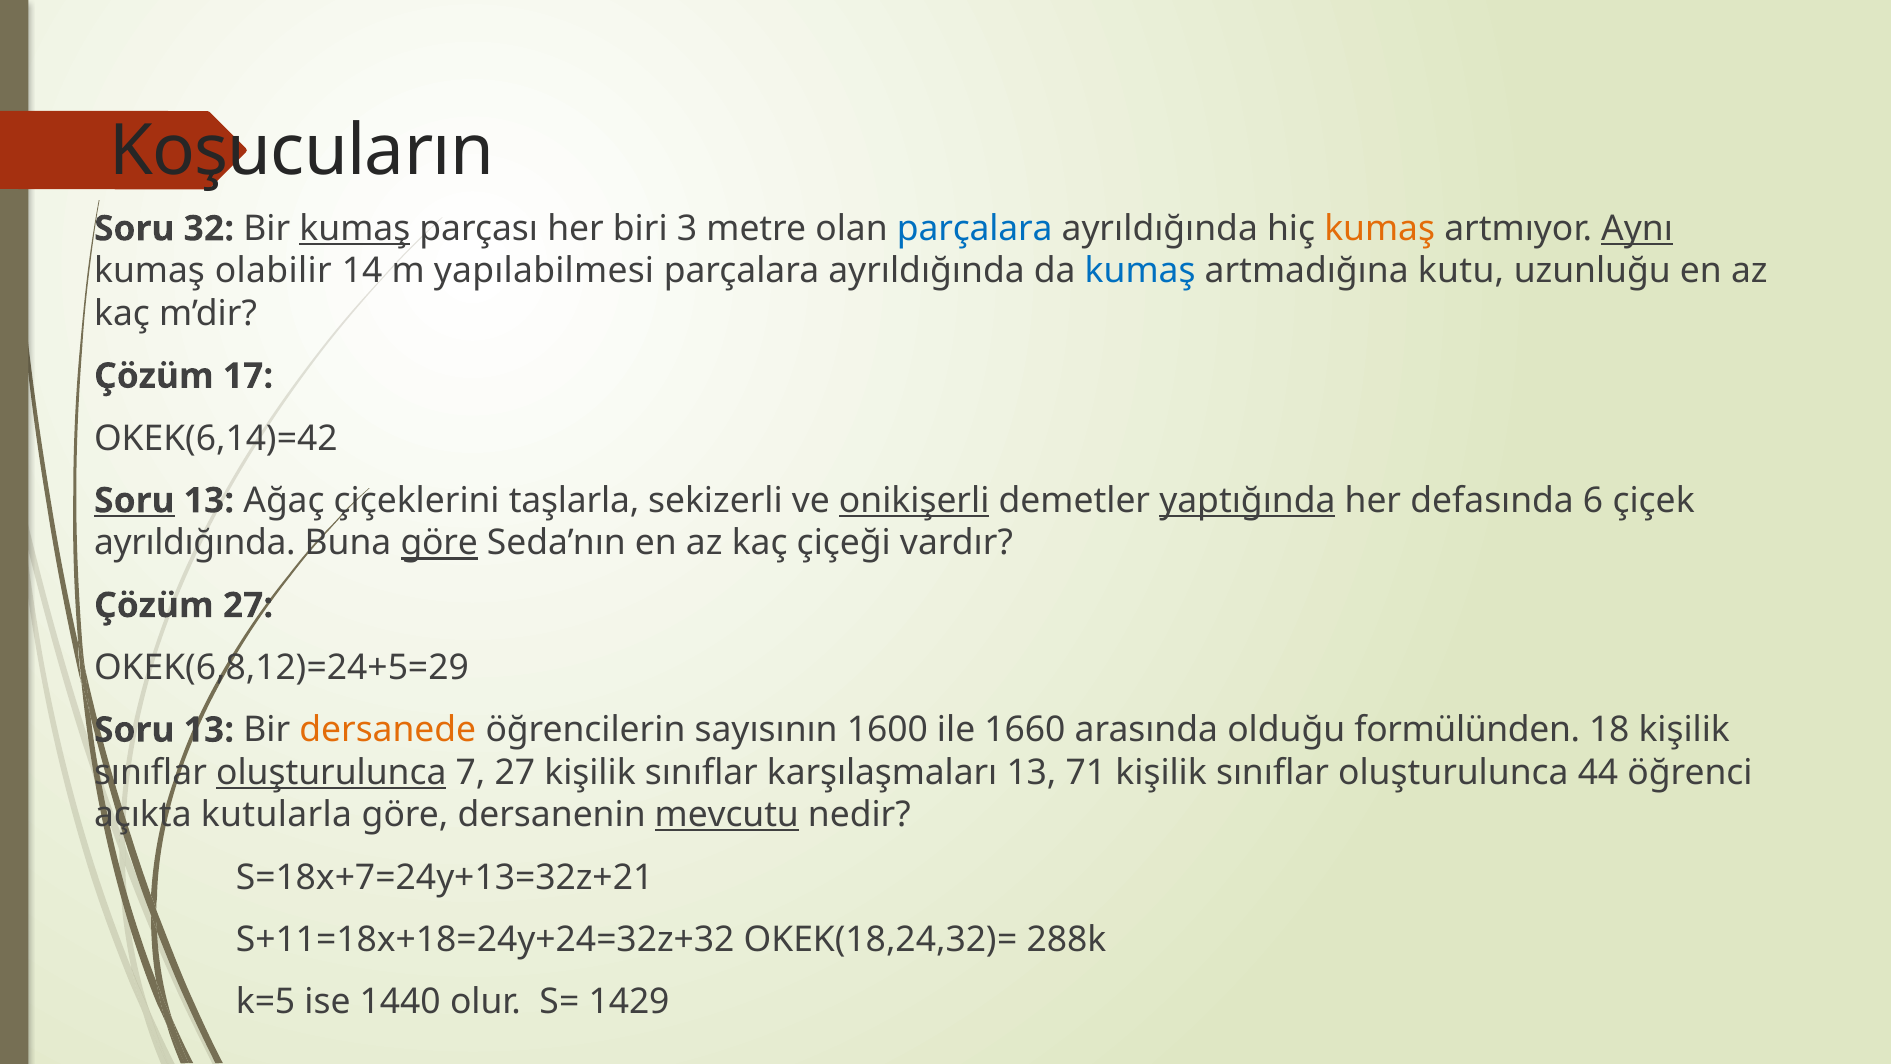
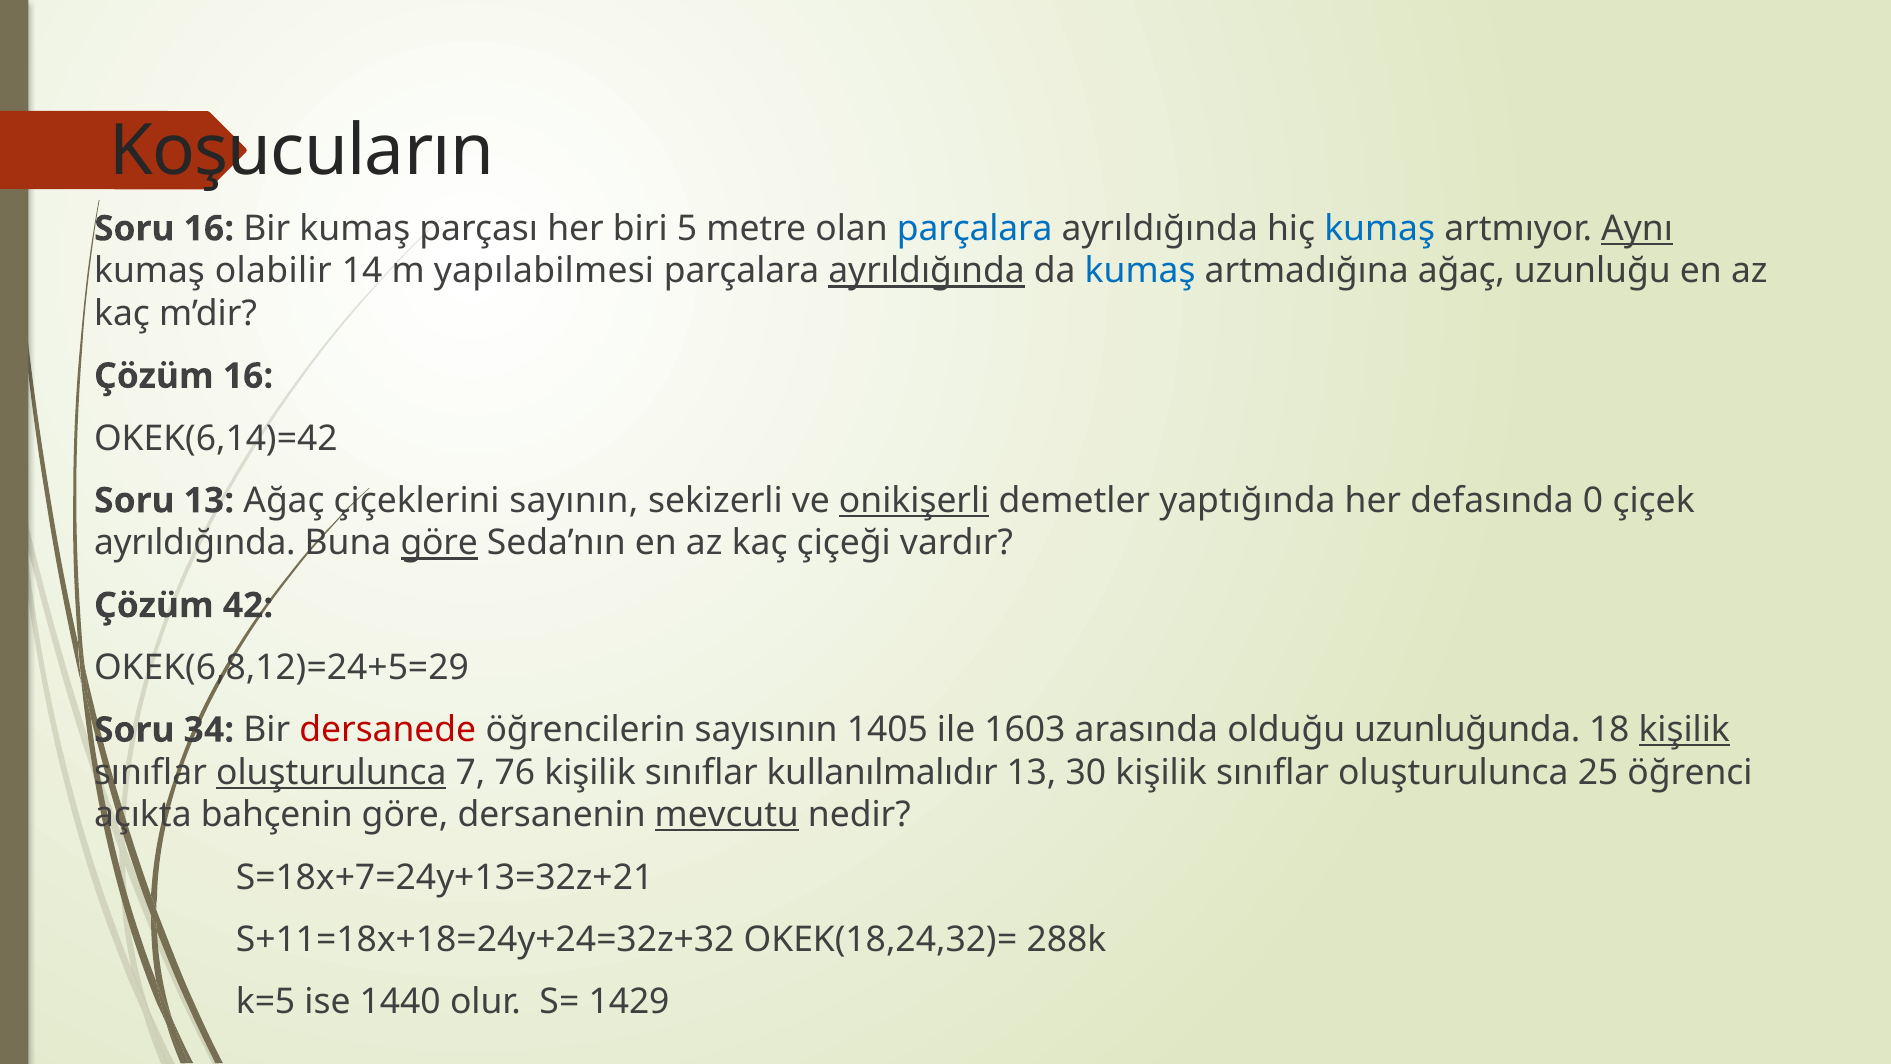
Soru 32: 32 -> 16
kumaş at (355, 229) underline: present -> none
3: 3 -> 5
kumaş at (1380, 229) colour: orange -> blue
ayrıldığında at (927, 271) underline: none -> present
artmadığına kutu: kutu -> ağaç
Çözüm 17: 17 -> 16
Soru at (134, 500) underline: present -> none
taşlarla: taşlarla -> sayının
yaptığında underline: present -> none
6: 6 -> 0
Çözüm 27: 27 -> 42
13 at (209, 730): 13 -> 34
dersanede colour: orange -> red
1600: 1600 -> 1405
1660: 1660 -> 1603
formülünden: formülünden -> uzunluğunda
kişilik at (1684, 730) underline: none -> present
7 27: 27 -> 76
karşılaşmaları: karşılaşmaları -> kullanılmalıdır
71: 71 -> 30
44: 44 -> 25
kutularla: kutularla -> bahçenin
